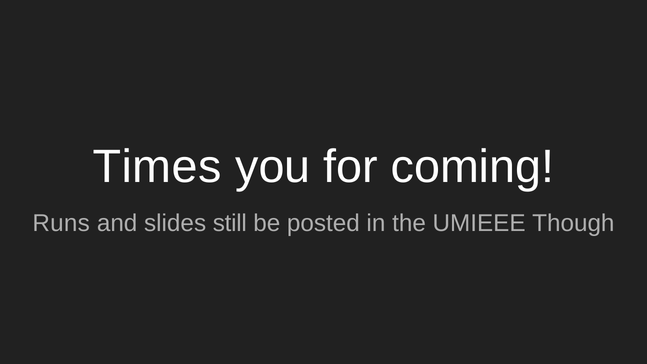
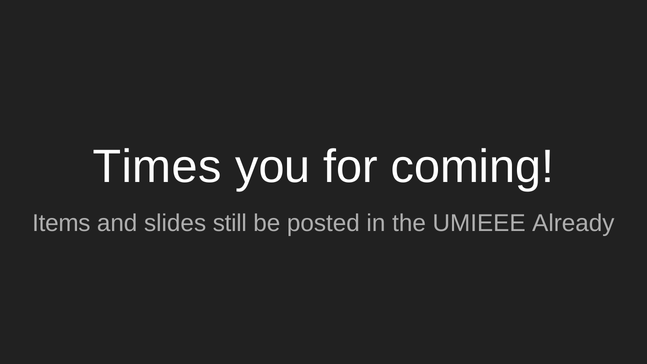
Runs: Runs -> Items
Though: Though -> Already
